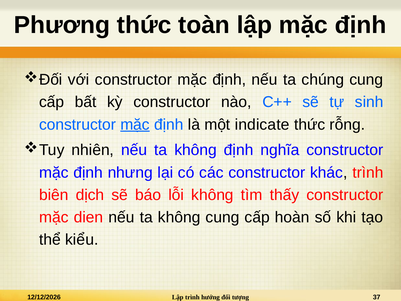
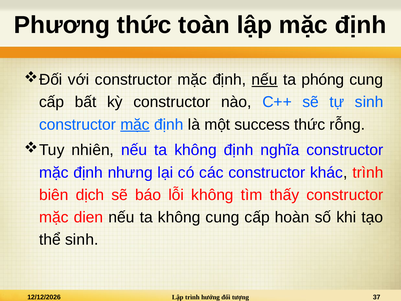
nếu at (265, 80) underline: none -> present
chúng: chúng -> phóng
indicate: indicate -> success
thể kiểu: kiểu -> sinh
